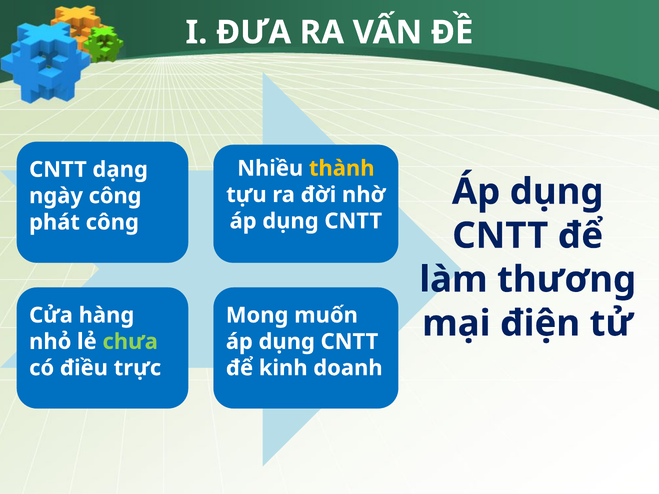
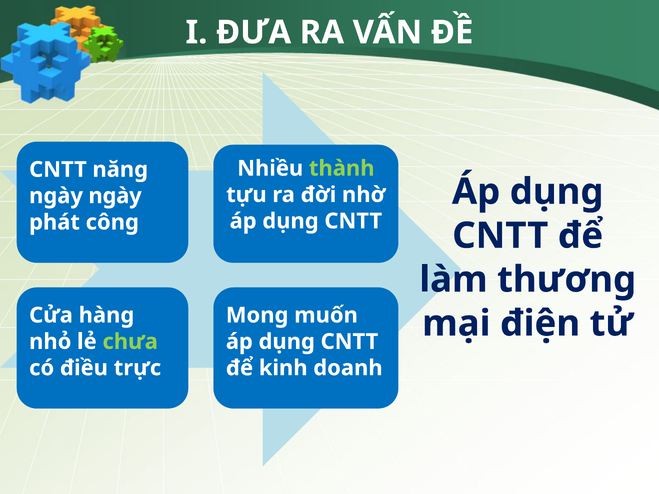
thành colour: yellow -> light green
dạng: dạng -> năng
ngày công: công -> ngày
